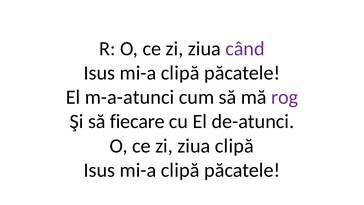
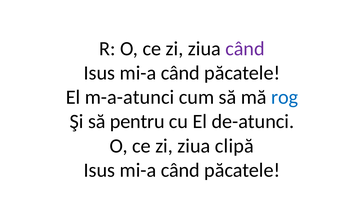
clipă at (180, 73): clipă -> când
rog colour: purple -> blue
fiecare: fiecare -> pentru
clipă at (180, 170): clipă -> când
